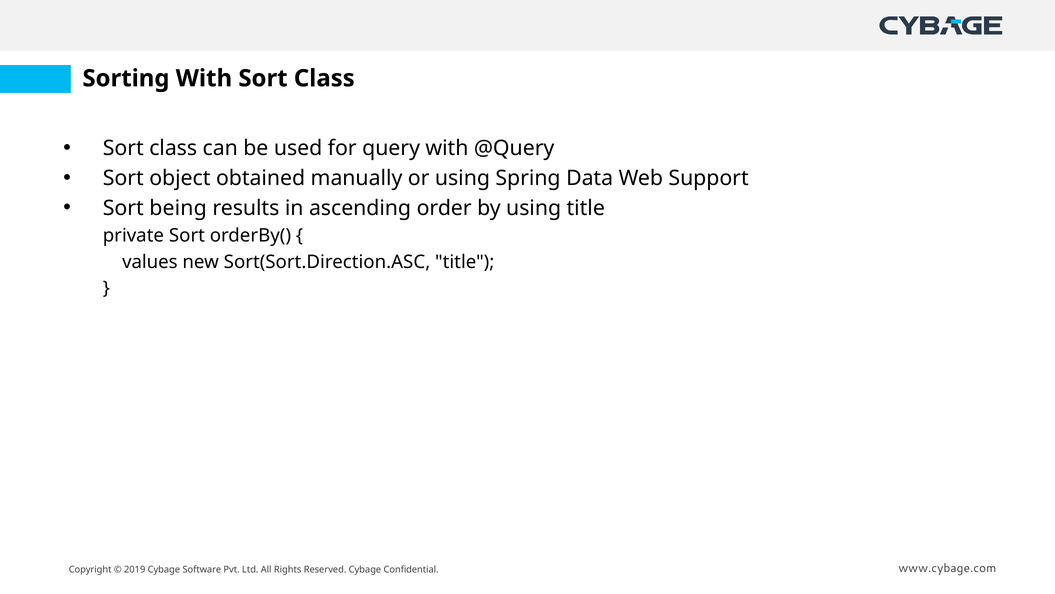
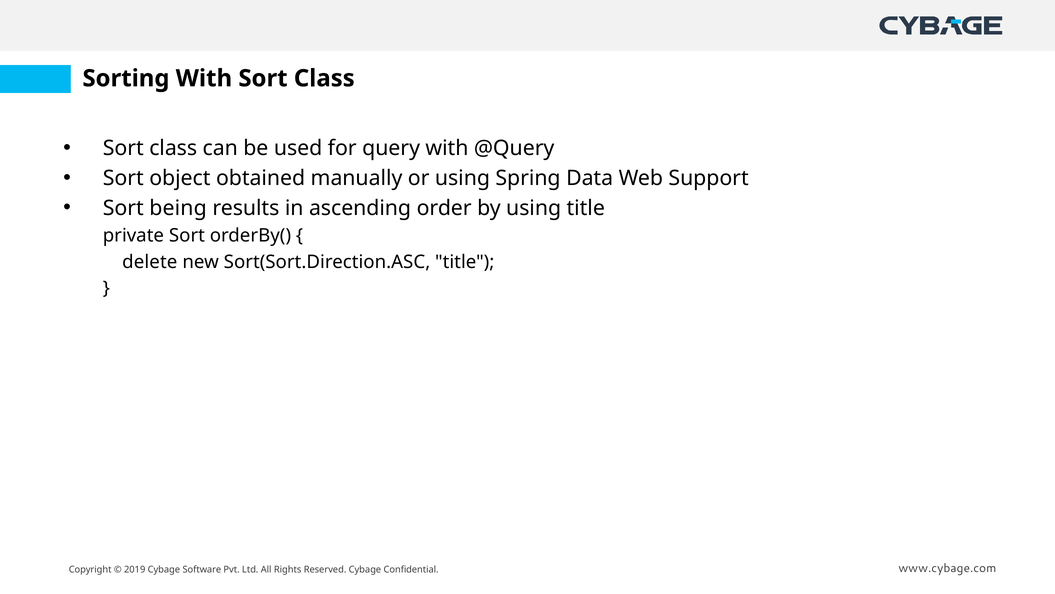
values: values -> delete
